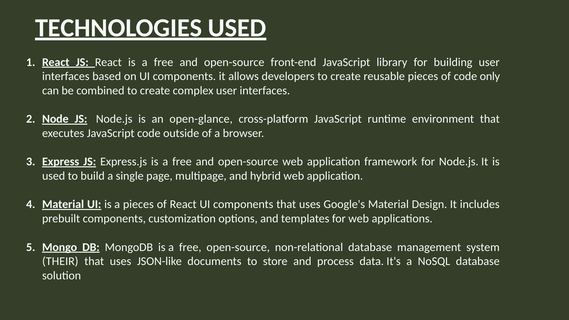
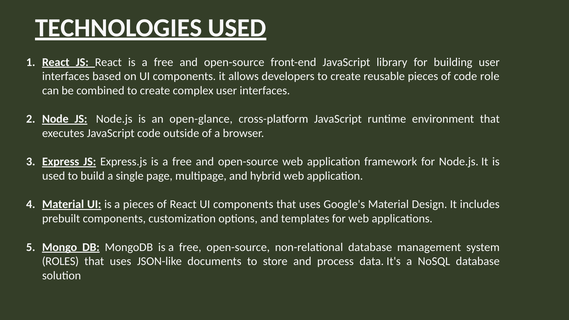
only: only -> role
THEIR: THEIR -> ROLES
